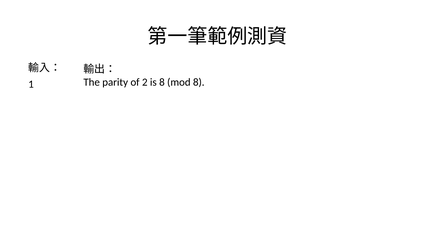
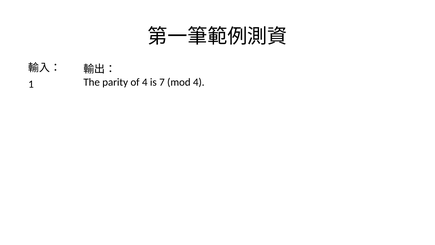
of 2: 2 -> 4
is 8: 8 -> 7
mod 8: 8 -> 4
